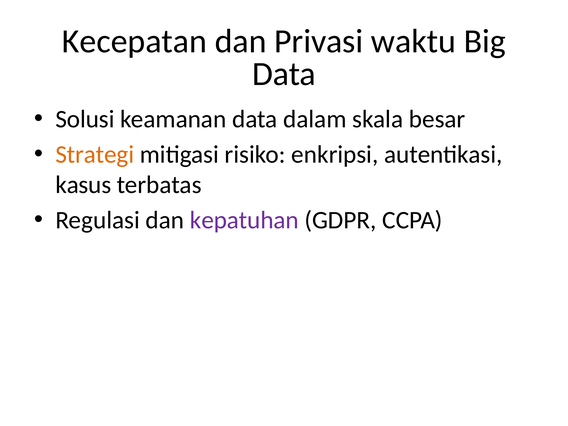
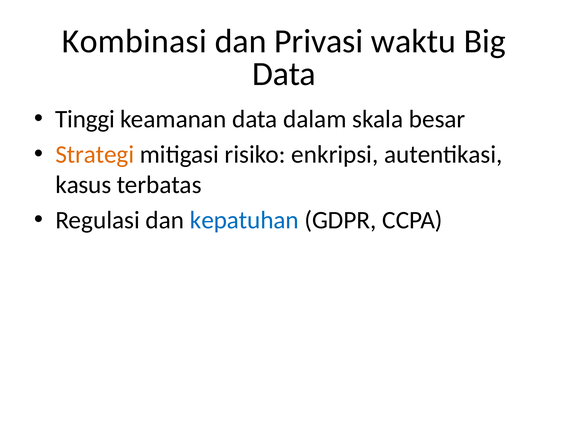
Kecepatan: Kecepatan -> Kombinasi
Solusi: Solusi -> Tinggi
kepatuhan colour: purple -> blue
